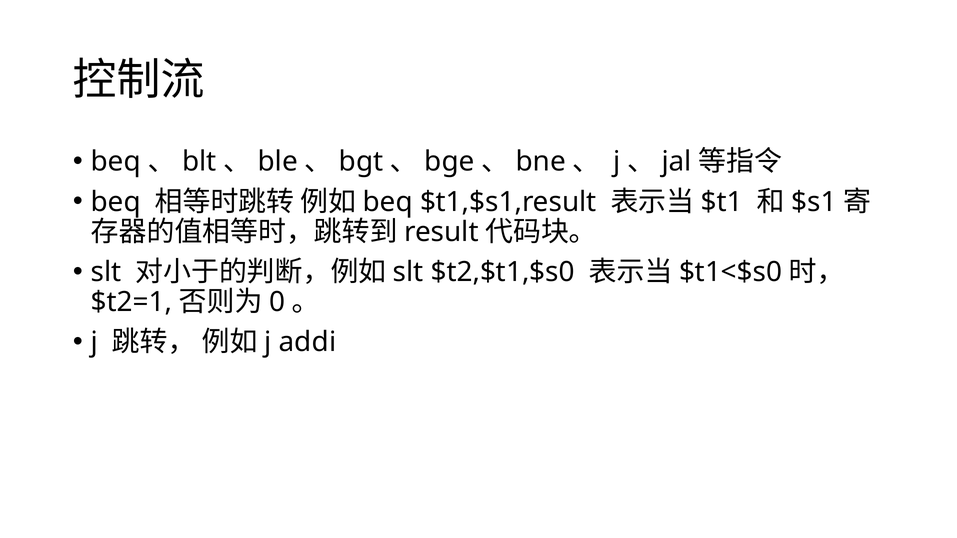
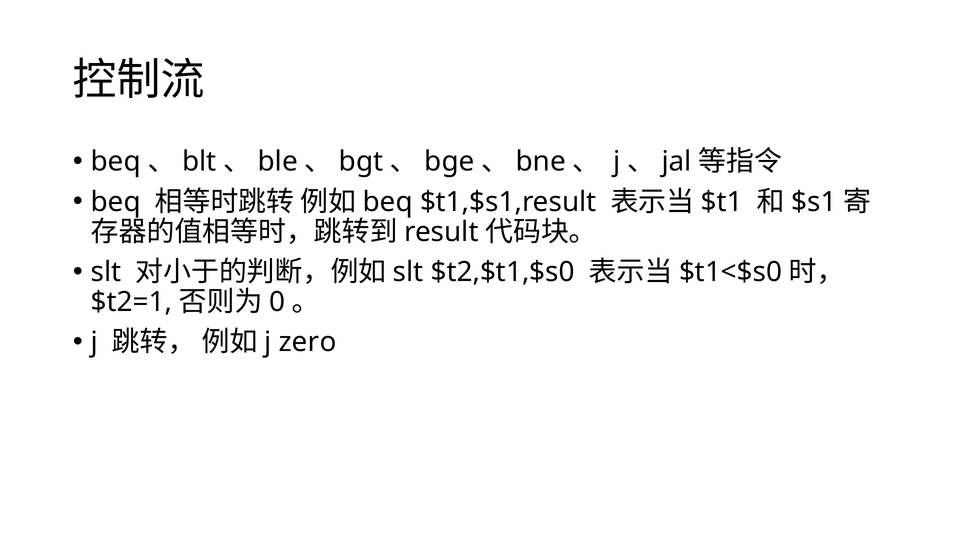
addi: addi -> zero
